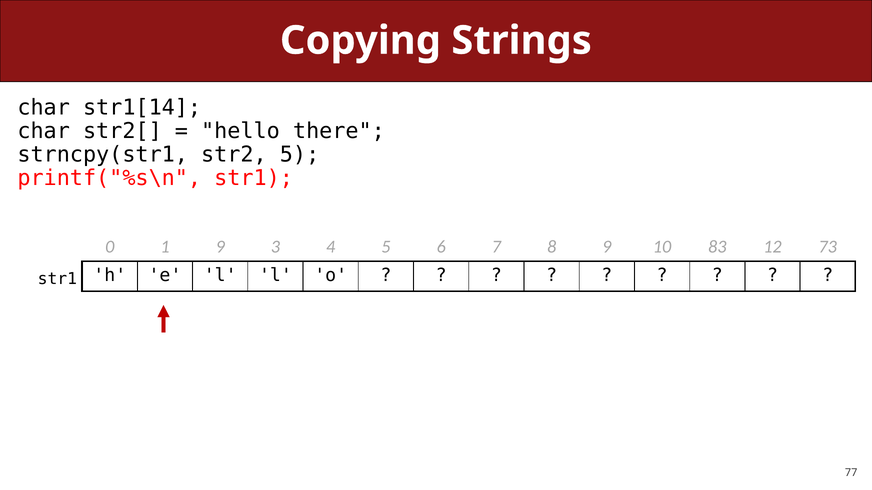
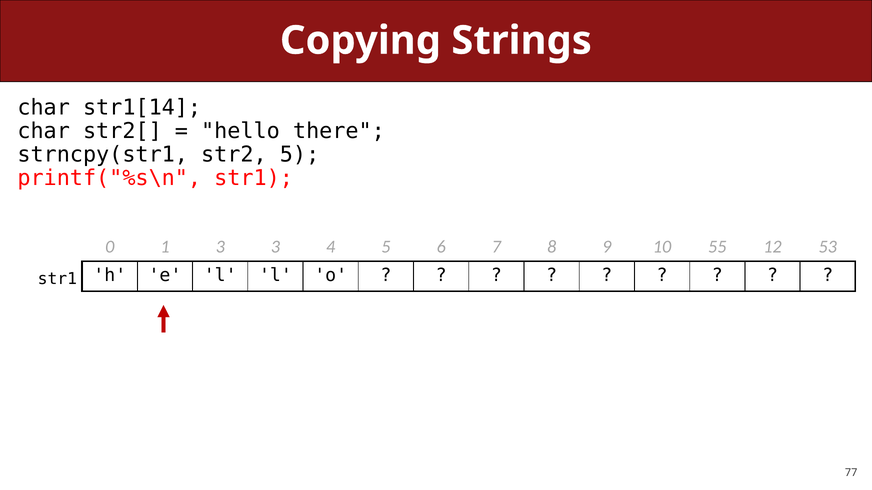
1 9: 9 -> 3
83: 83 -> 55
73: 73 -> 53
